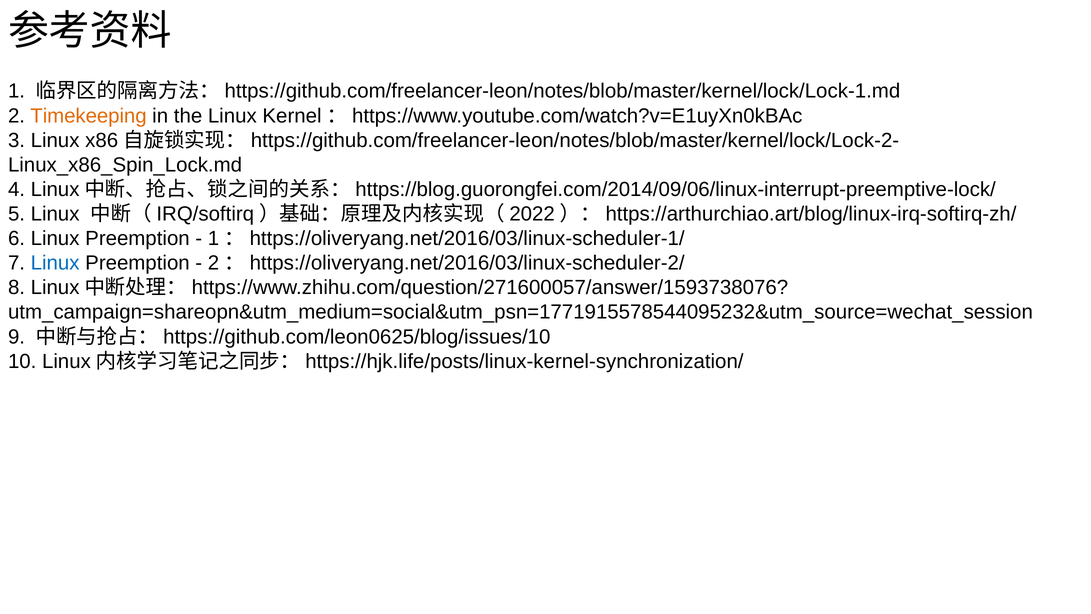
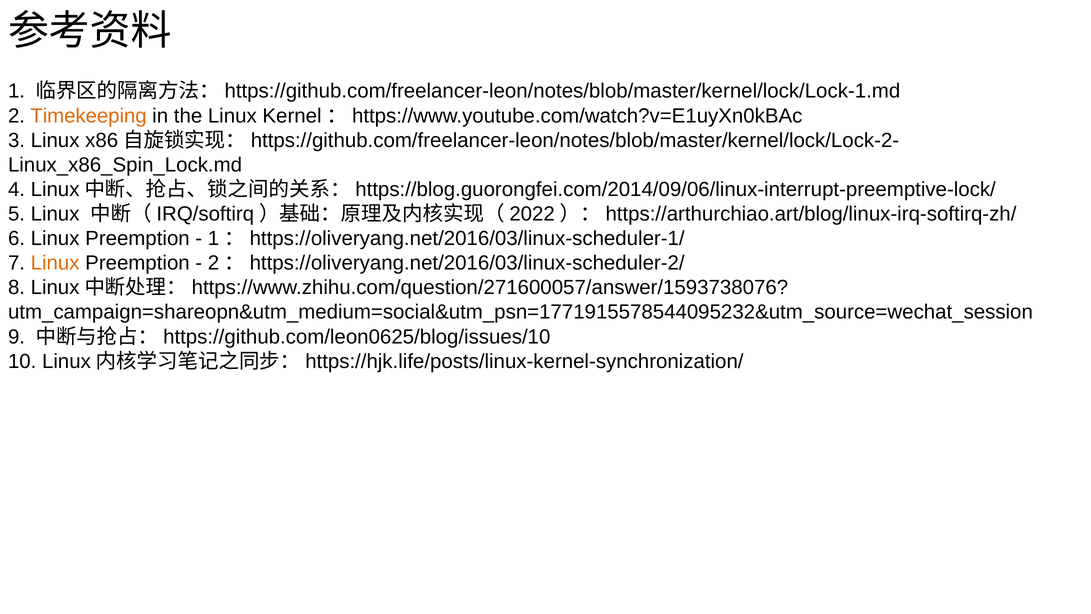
Linux at (55, 263) colour: blue -> orange
